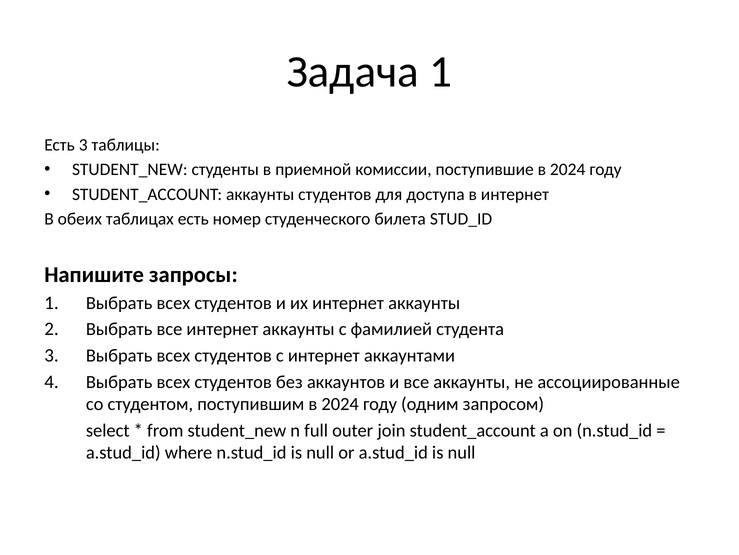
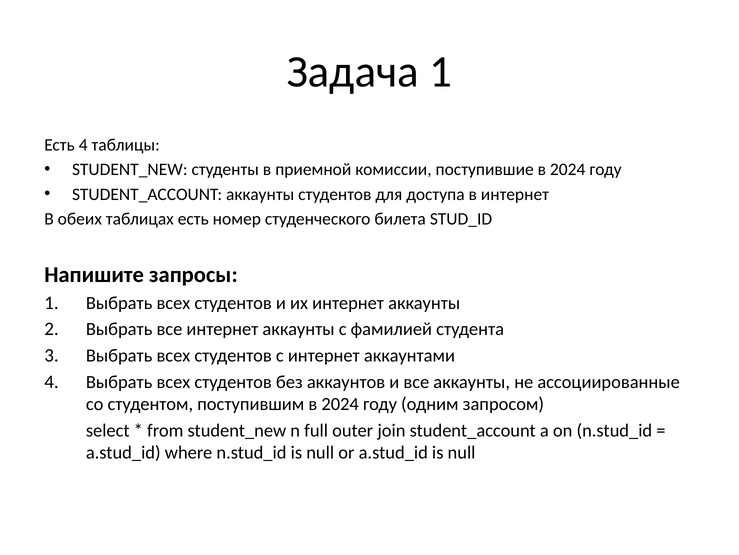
Есть 3: 3 -> 4
